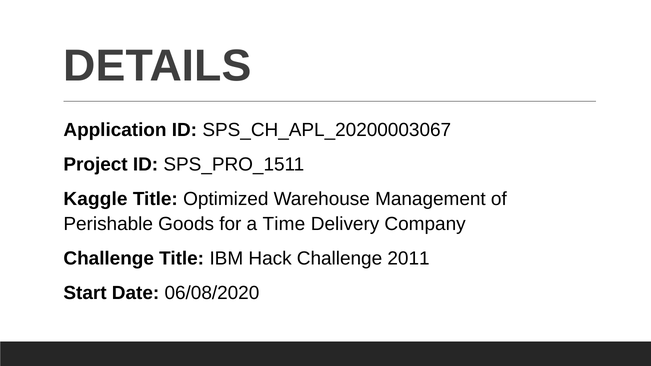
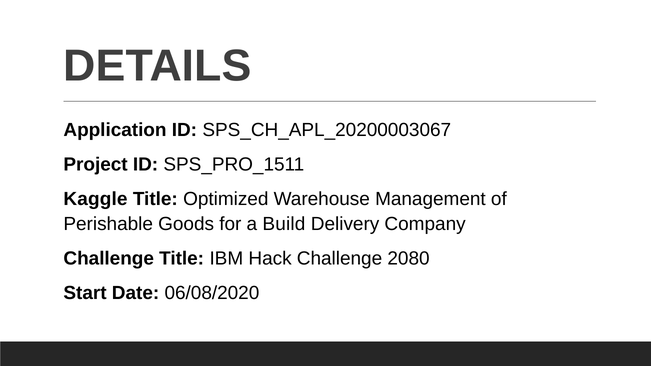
Time: Time -> Build
2011: 2011 -> 2080
